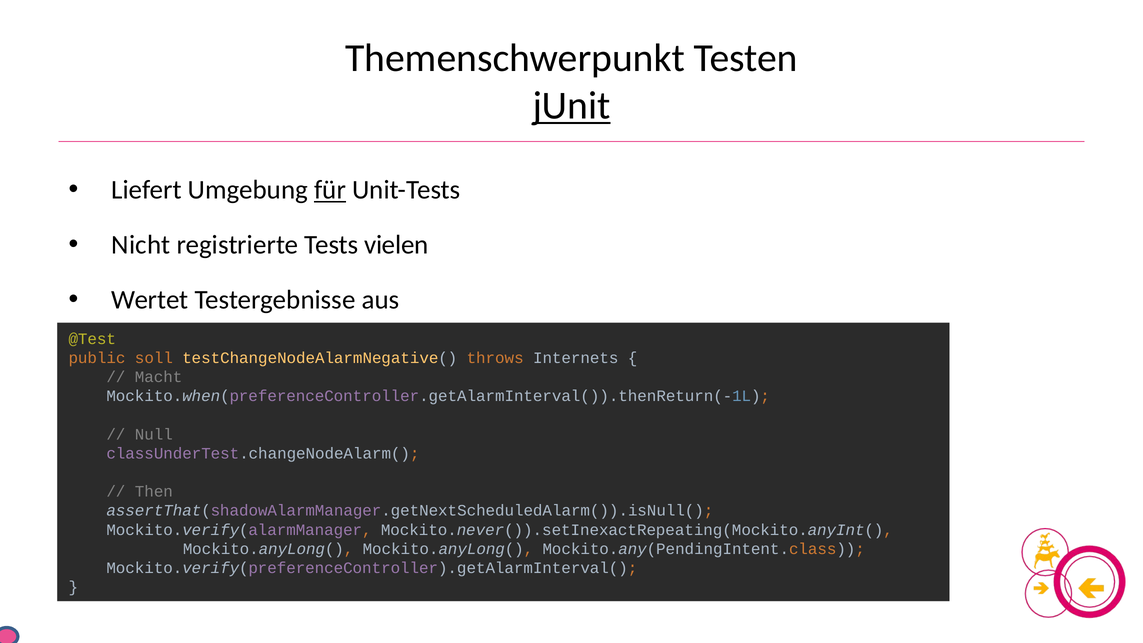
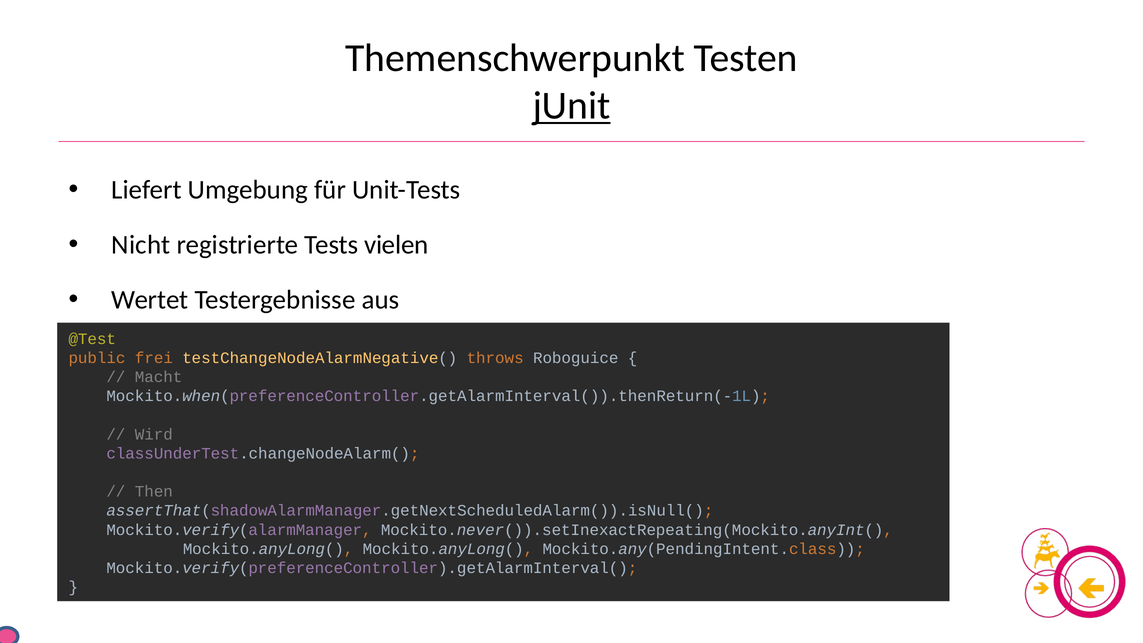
für underline: present -> none
soll: soll -> frei
Internets: Internets -> Roboguice
Null: Null -> Wird
